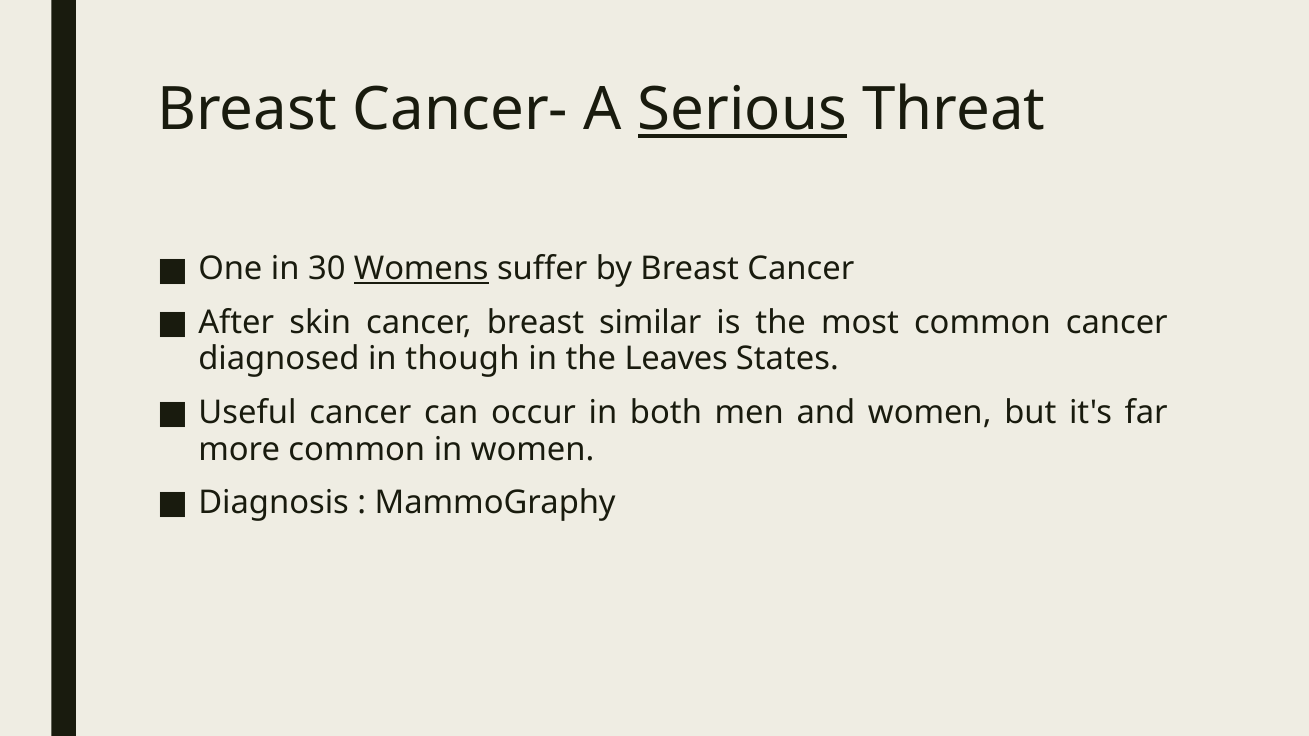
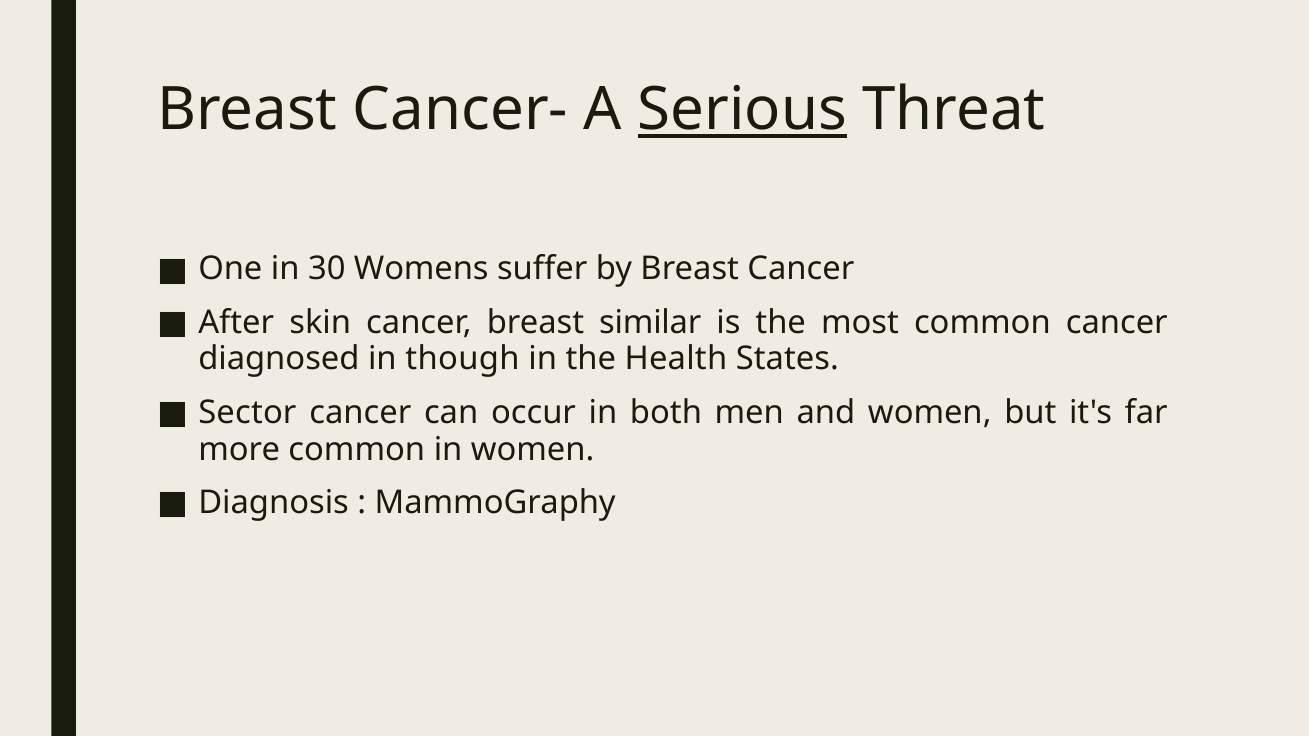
Womens underline: present -> none
Leaves: Leaves -> Health
Useful: Useful -> Sector
